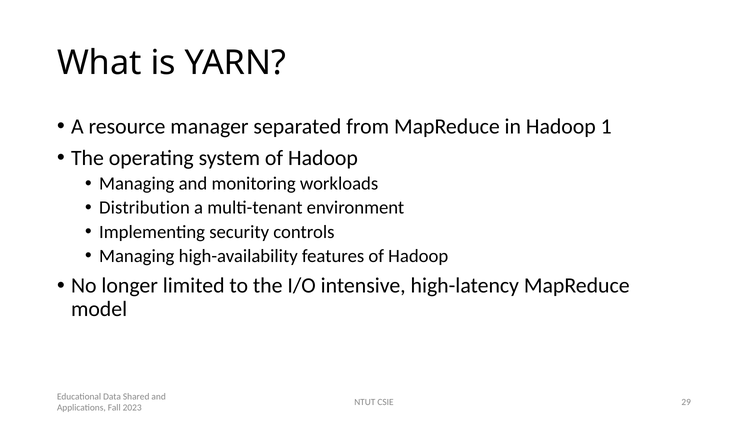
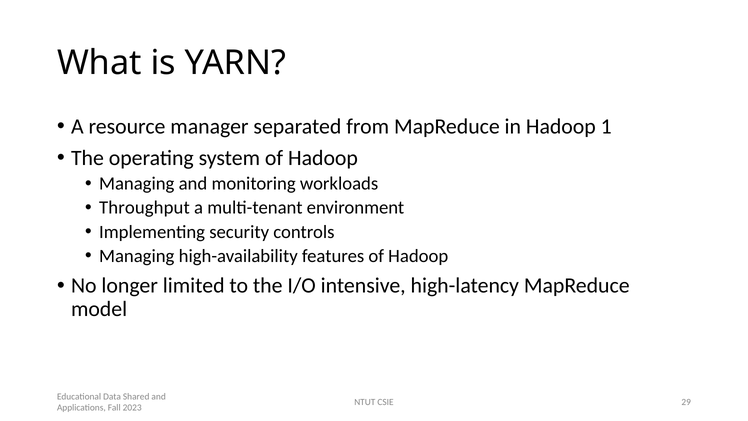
Distribution: Distribution -> Throughput
